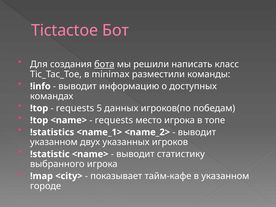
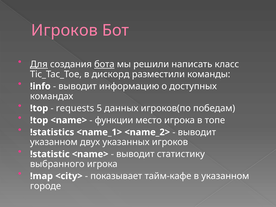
Tictactoe at (65, 30): Tictactoe -> Игроков
Для underline: none -> present
minimax: minimax -> дискорд
requests at (114, 120): requests -> функции
